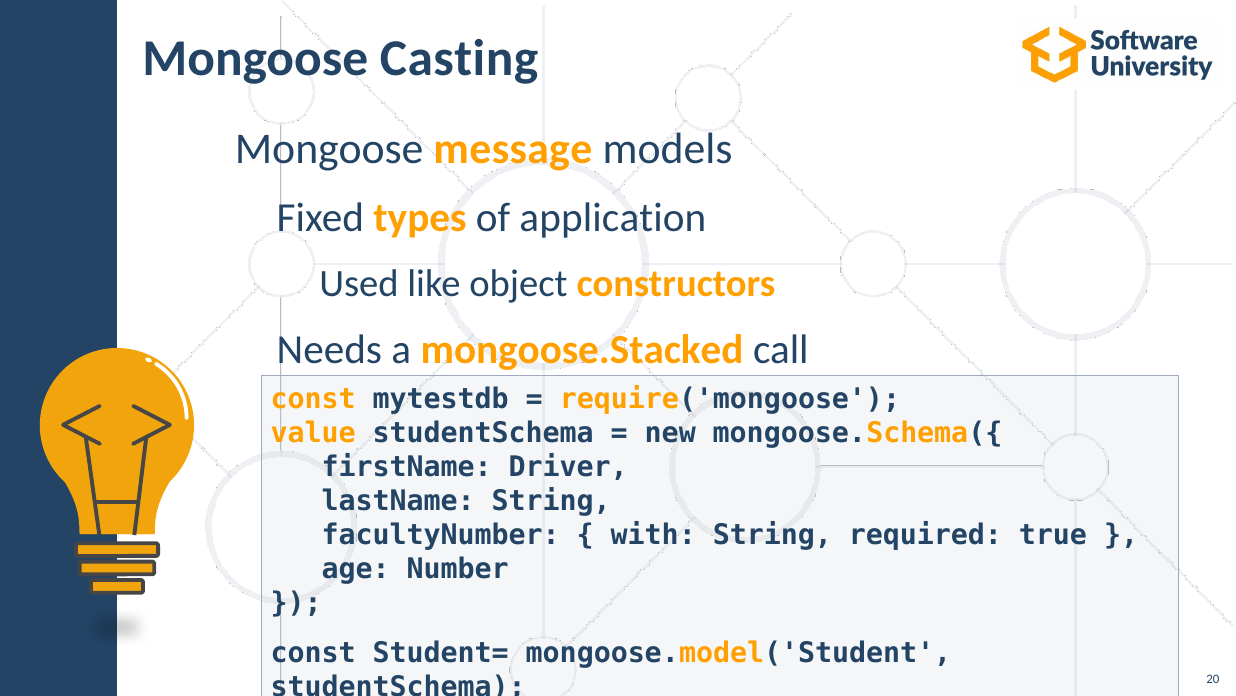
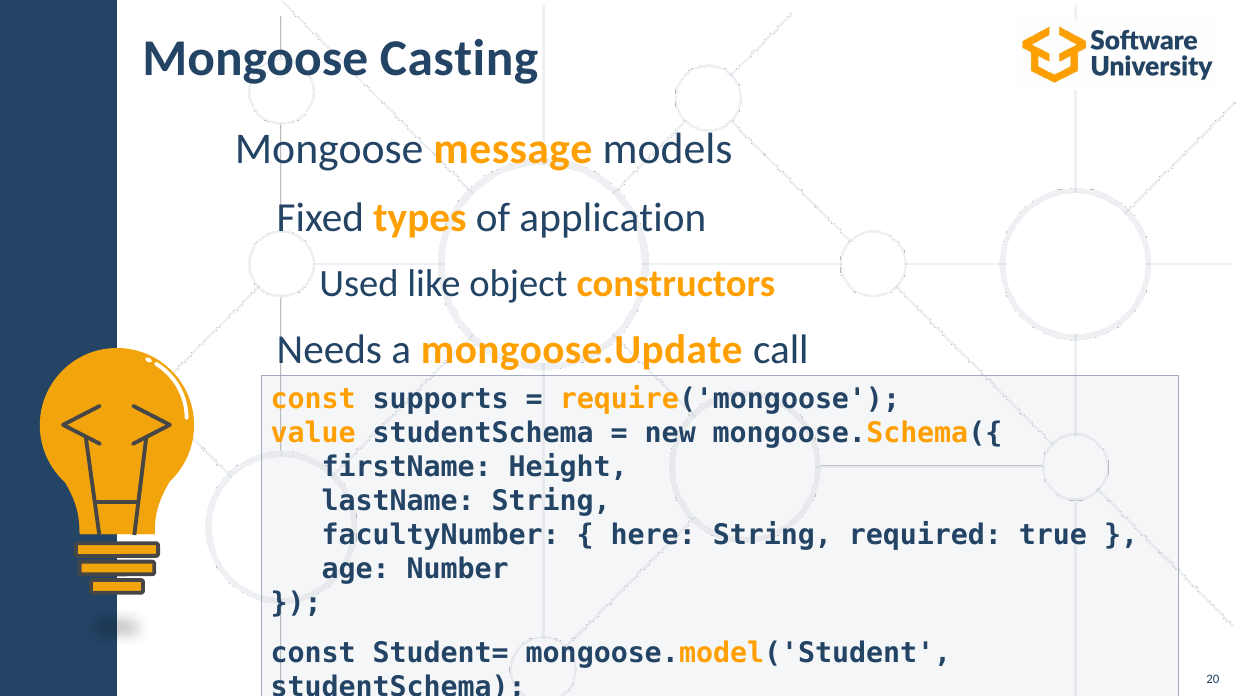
mongoose.Stacked: mongoose.Stacked -> mongoose.Update
mytestdb: mytestdb -> supports
Driver: Driver -> Height
with: with -> here
